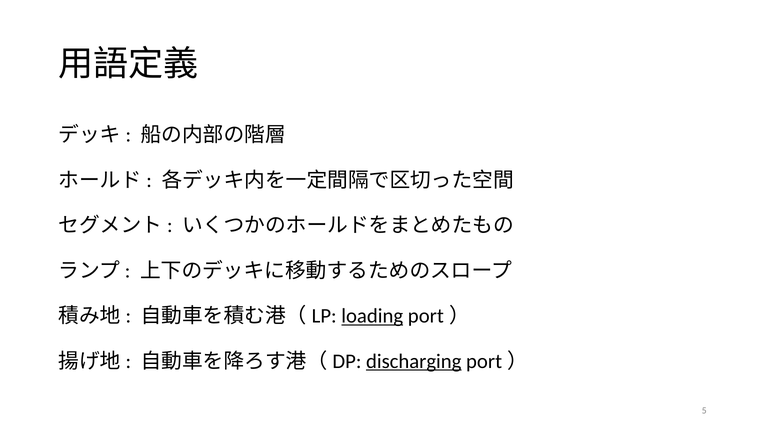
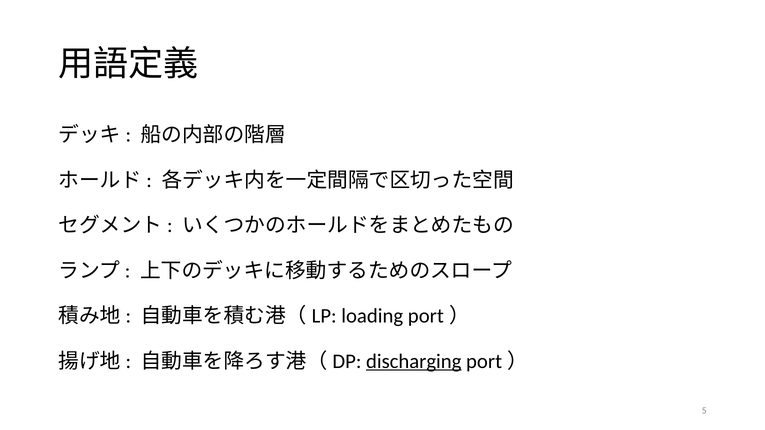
loading underline: present -> none
